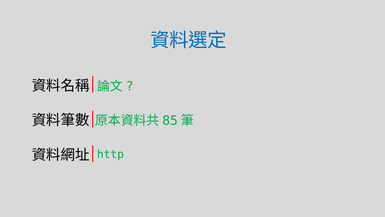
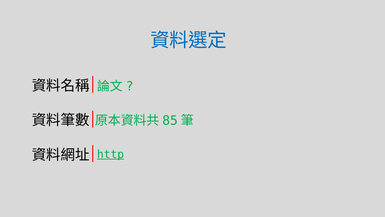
http underline: none -> present
